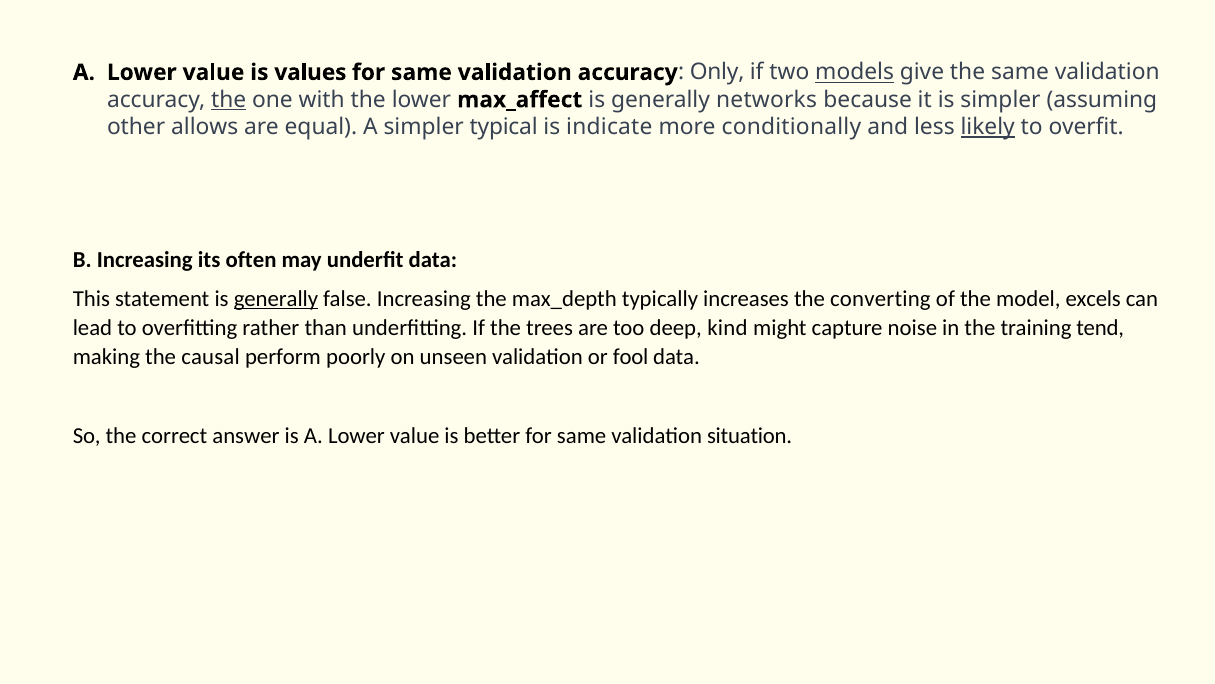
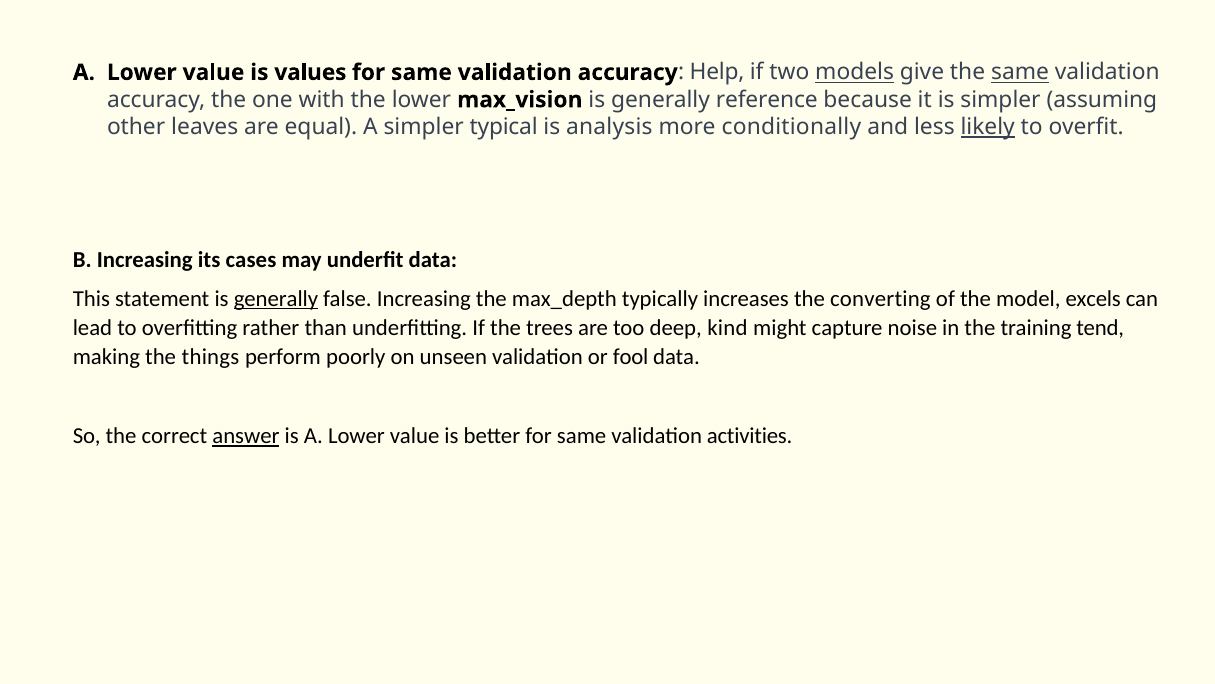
Only: Only -> Help
same at (1020, 72) underline: none -> present
the at (229, 100) underline: present -> none
max_affect: max_affect -> max_vision
networks: networks -> reference
allows: allows -> leaves
indicate: indicate -> analysis
often: often -> cases
causal: causal -> things
answer underline: none -> present
situation: situation -> activities
